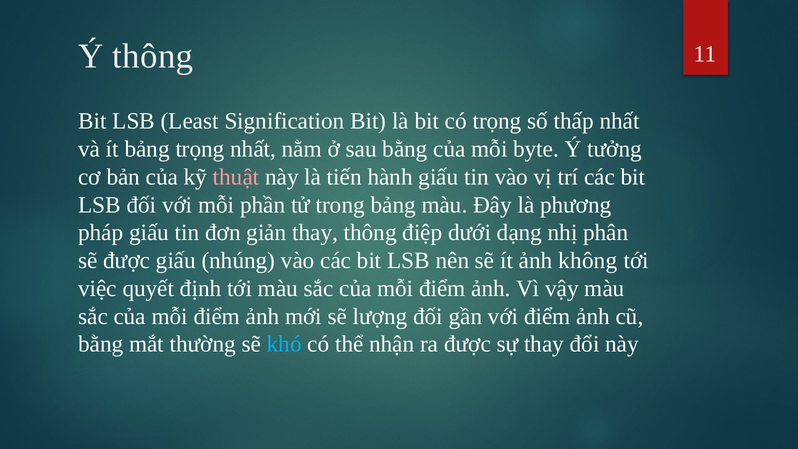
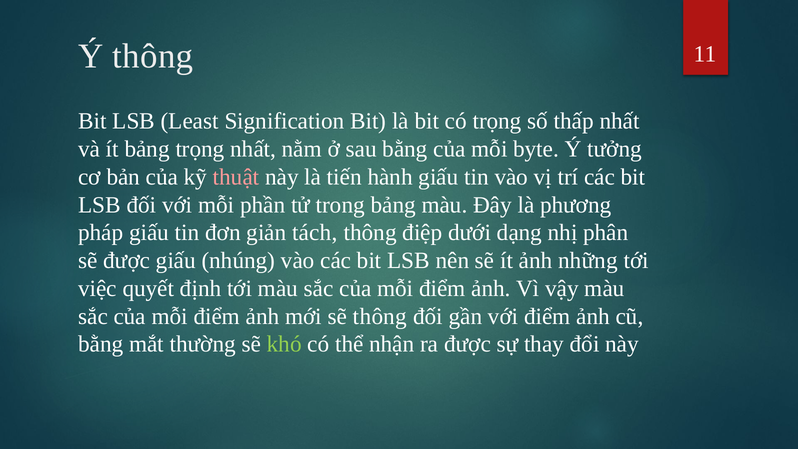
giản thay: thay -> tách
không: không -> những
sẽ lượng: lượng -> thông
khó colour: light blue -> light green
